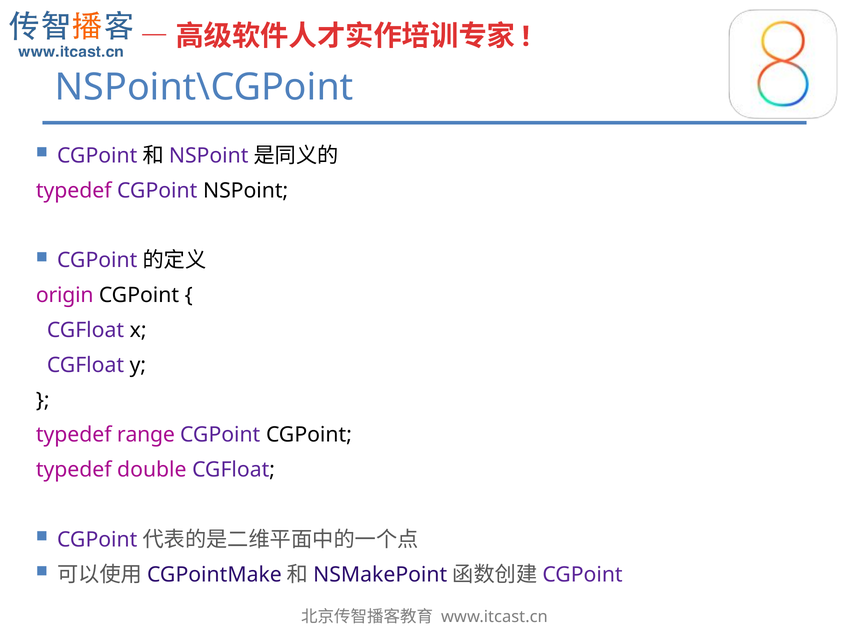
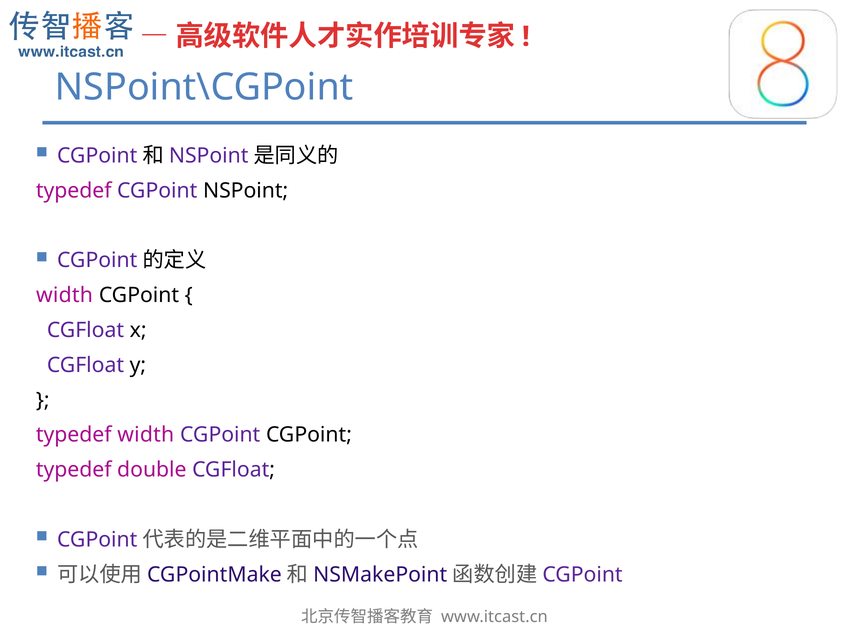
origin at (65, 295): origin -> width
typedef range: range -> width
